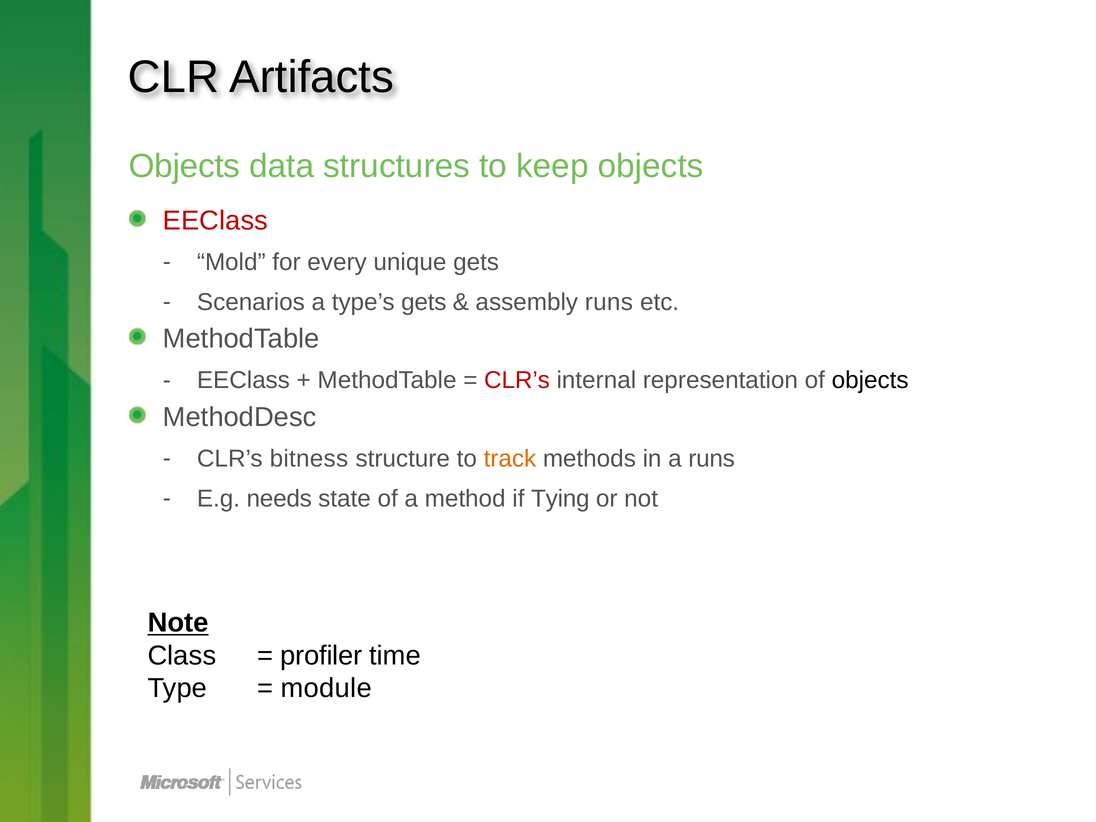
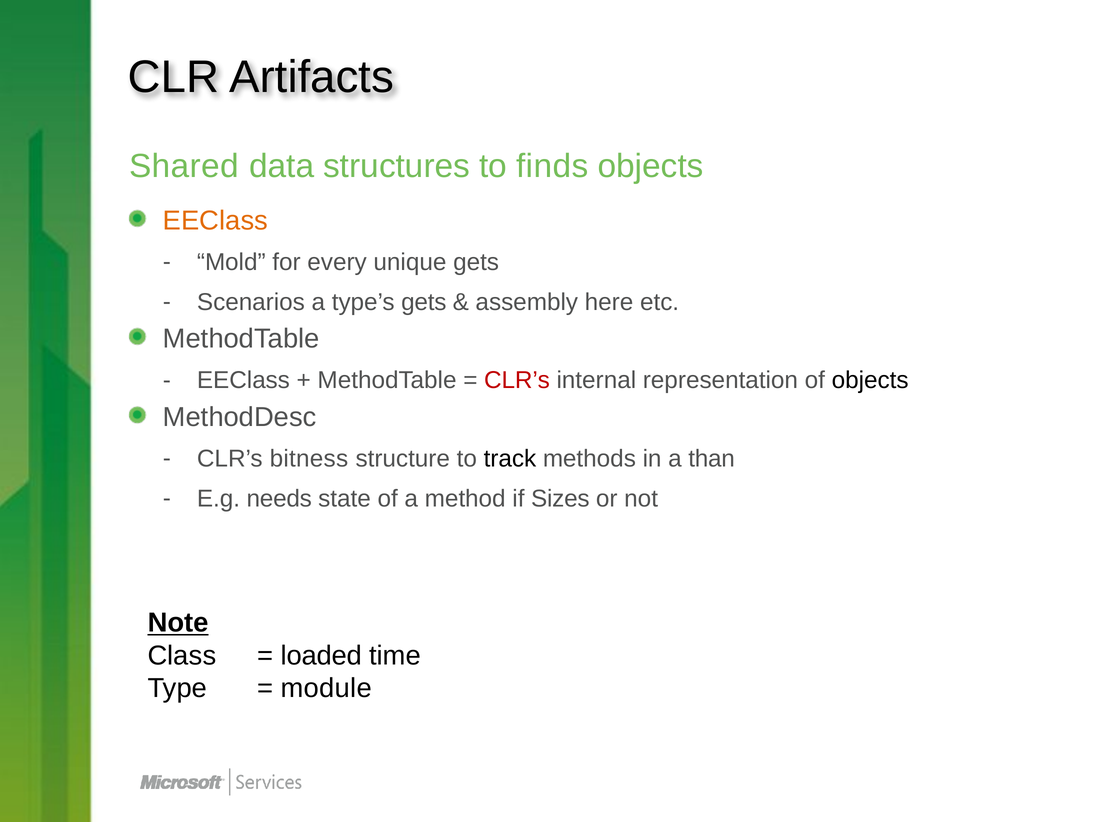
Objects at (184, 166): Objects -> Shared
keep: keep -> finds
EEClass at (215, 221) colour: red -> orange
assembly runs: runs -> here
track colour: orange -> black
a runs: runs -> than
Tying: Tying -> Sizes
profiler: profiler -> loaded
